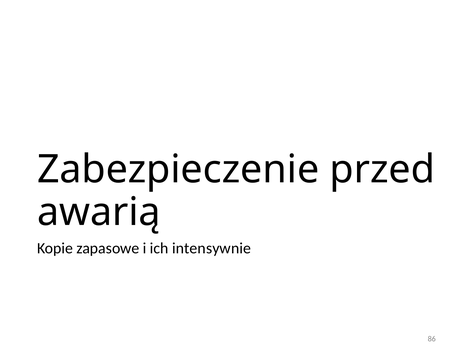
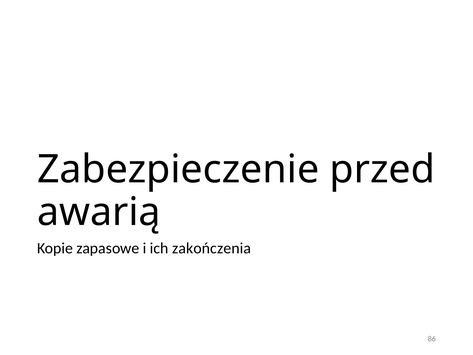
intensywnie: intensywnie -> zakończenia
